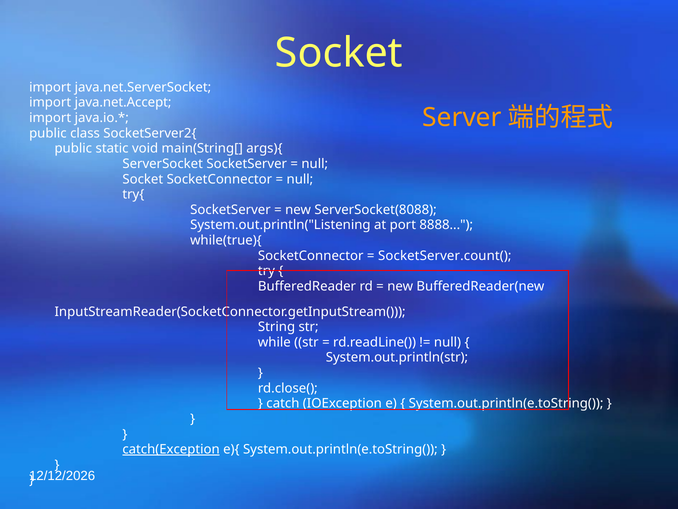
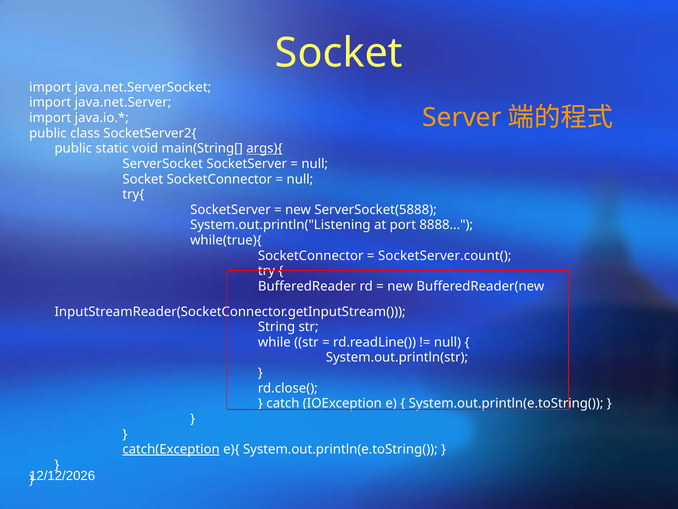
java.net.Accept: java.net.Accept -> java.net.Server
args){ underline: none -> present
ServerSocket(8088: ServerSocket(8088 -> ServerSocket(5888
